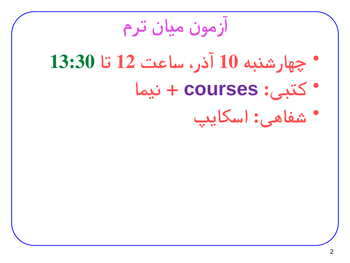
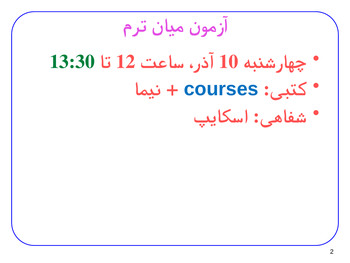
courses colour: purple -> blue
